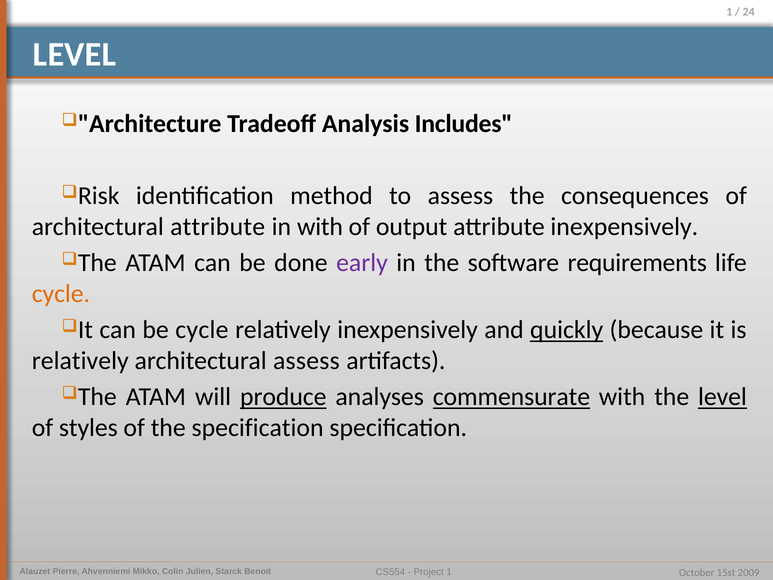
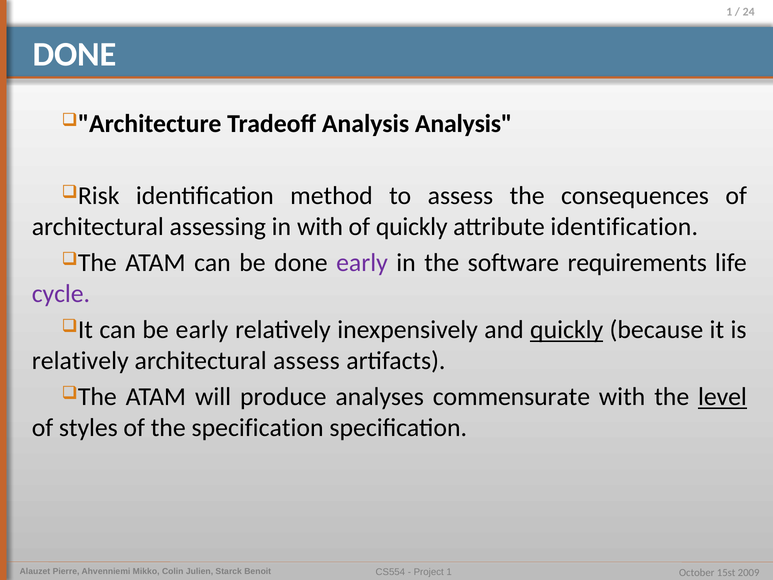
LEVEL at (75, 54): LEVEL -> DONE
Analysis Includes: Includes -> Analysis
architectural attribute: attribute -> assessing
of output: output -> quickly
attribute inexpensively: inexpensively -> identification
cycle at (61, 294) colour: orange -> purple
be cycle: cycle -> early
produce underline: present -> none
commensurate underline: present -> none
